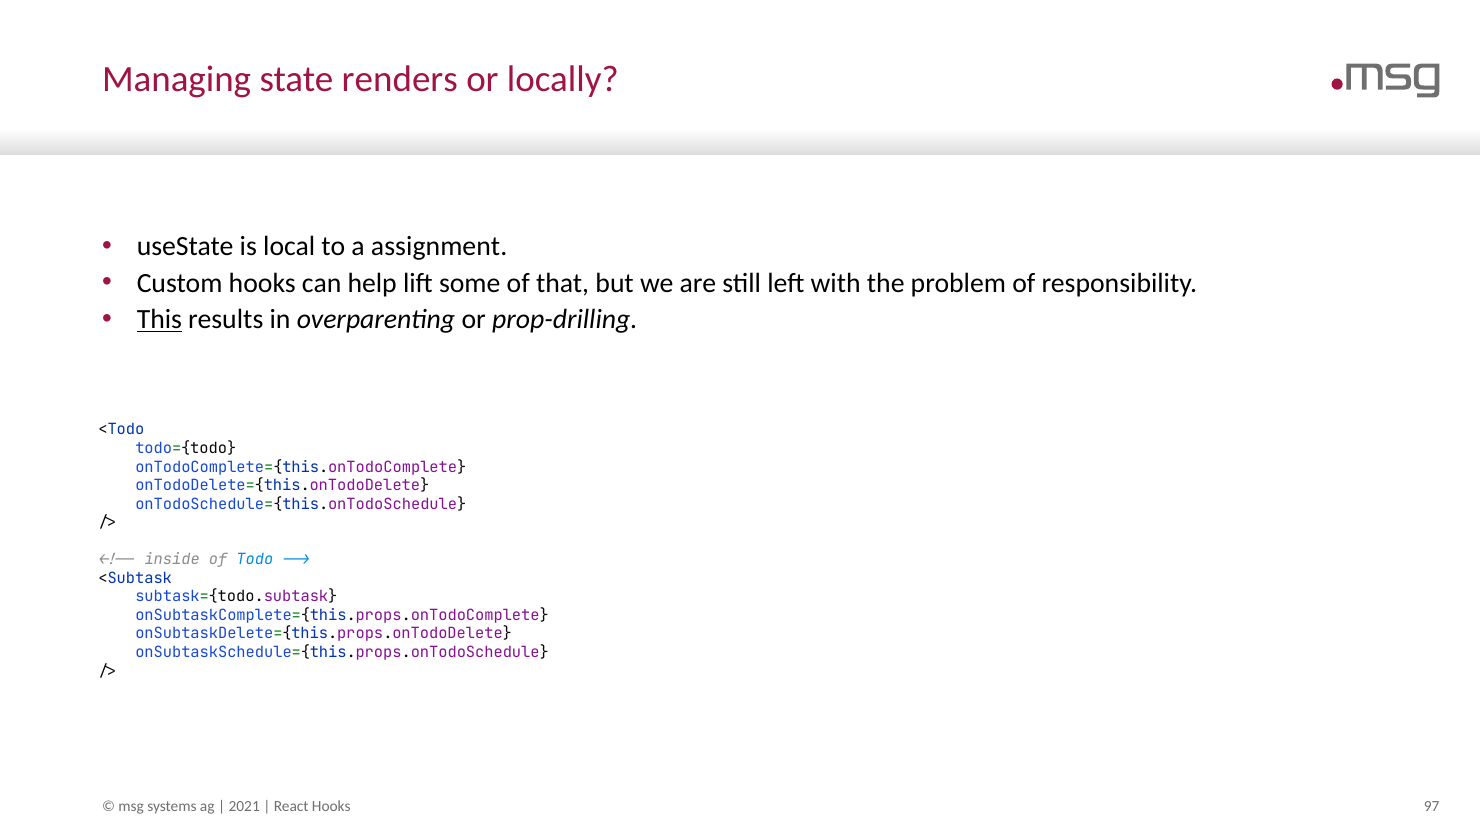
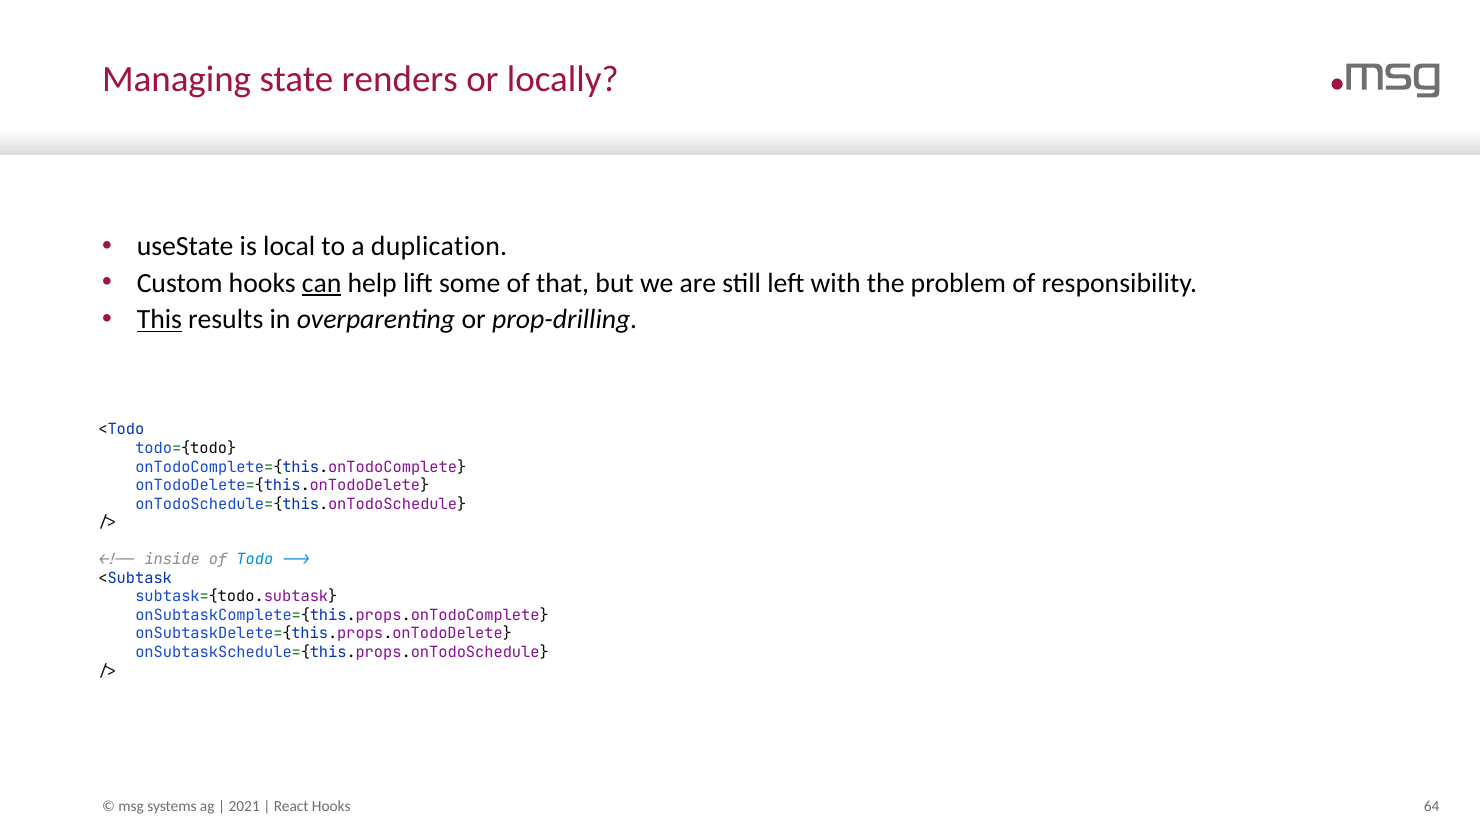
assignment: assignment -> duplication
can underline: none -> present
97: 97 -> 64
